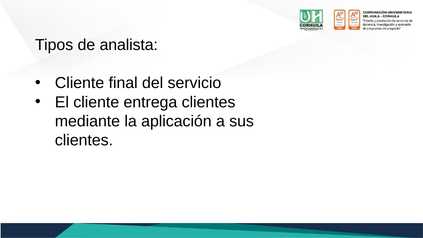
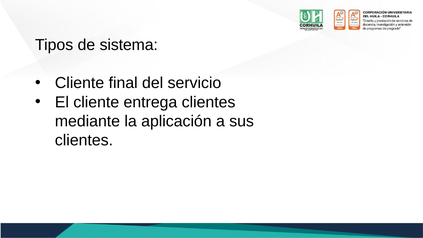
analista: analista -> sistema
